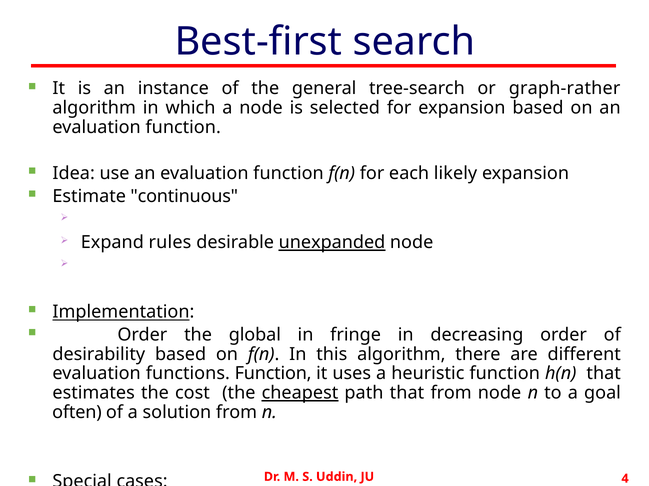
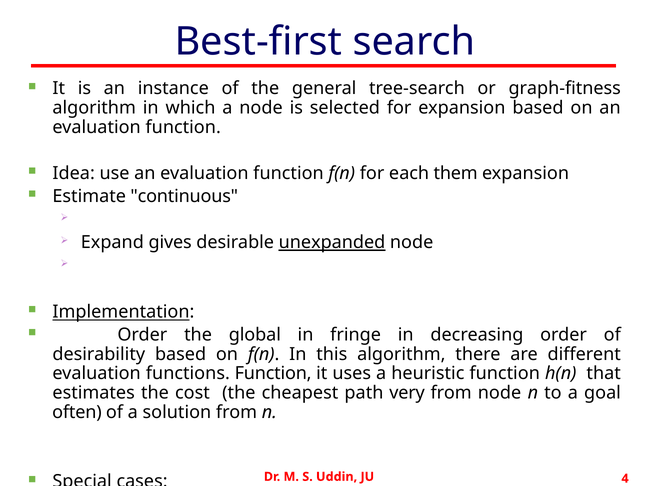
graph-rather: graph-rather -> graph-fitness
likely: likely -> them
rules: rules -> gives
cheapest underline: present -> none
path that: that -> very
